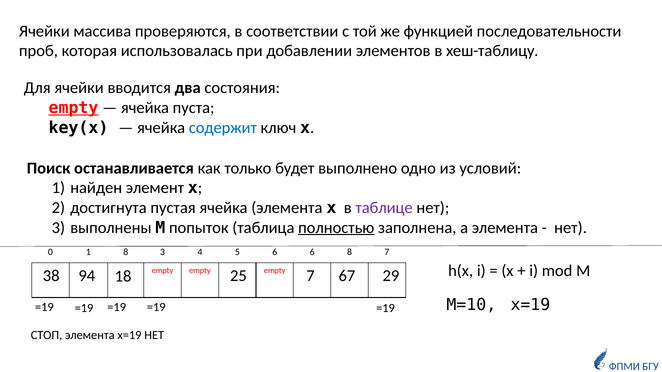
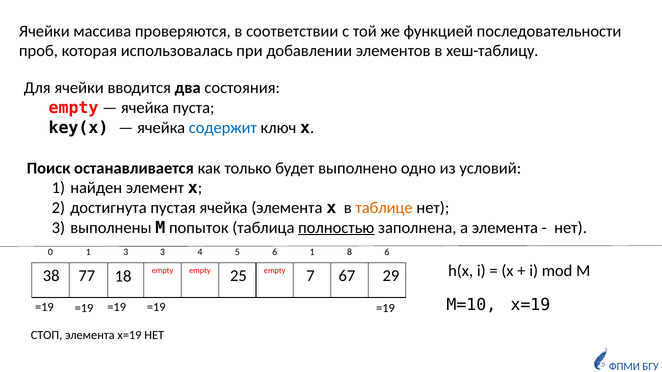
empty at (74, 108) underline: present -> none
таблице colour: purple -> orange
1 8: 8 -> 3
6 6: 6 -> 1
8 7: 7 -> 6
94: 94 -> 77
